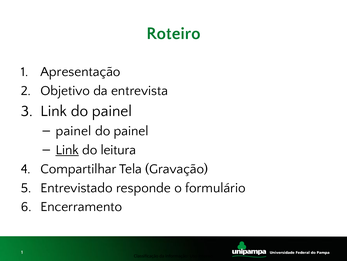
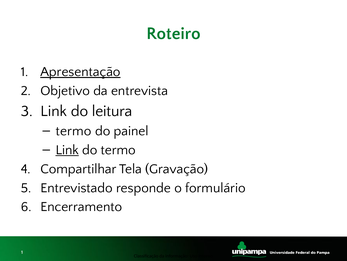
Apresentação underline: none -> present
Link do painel: painel -> leitura
painel at (74, 131): painel -> termo
do leitura: leitura -> termo
